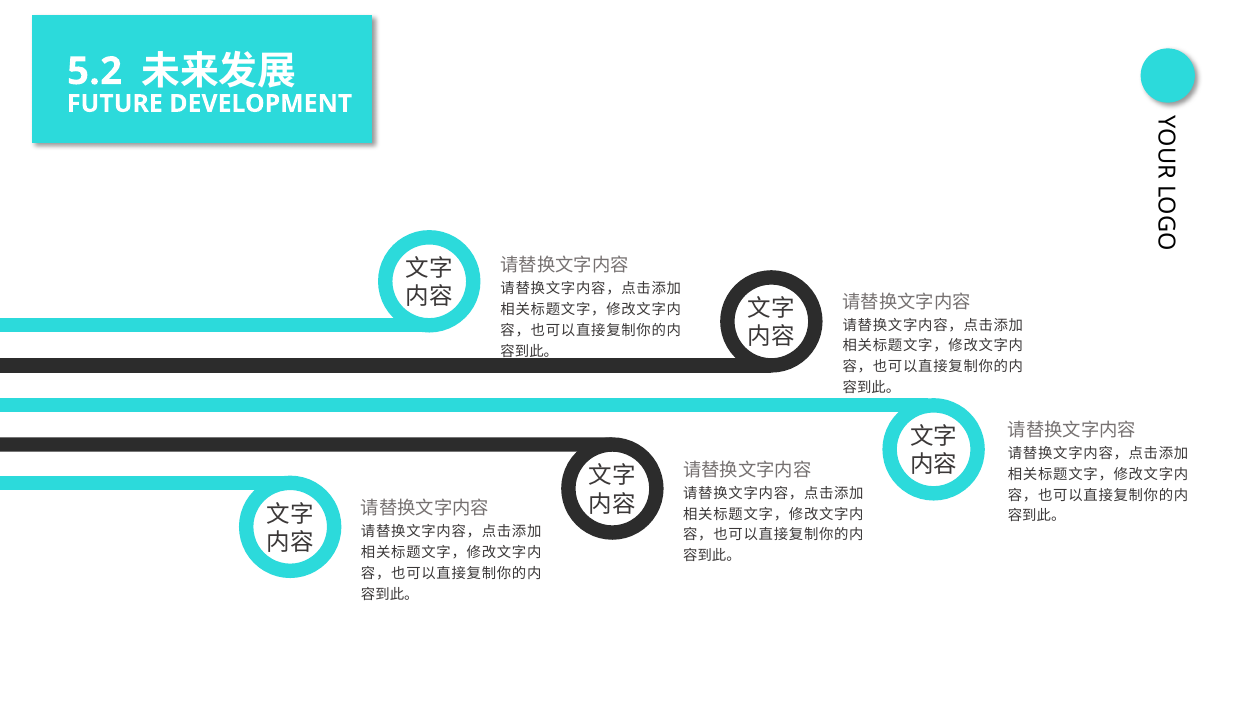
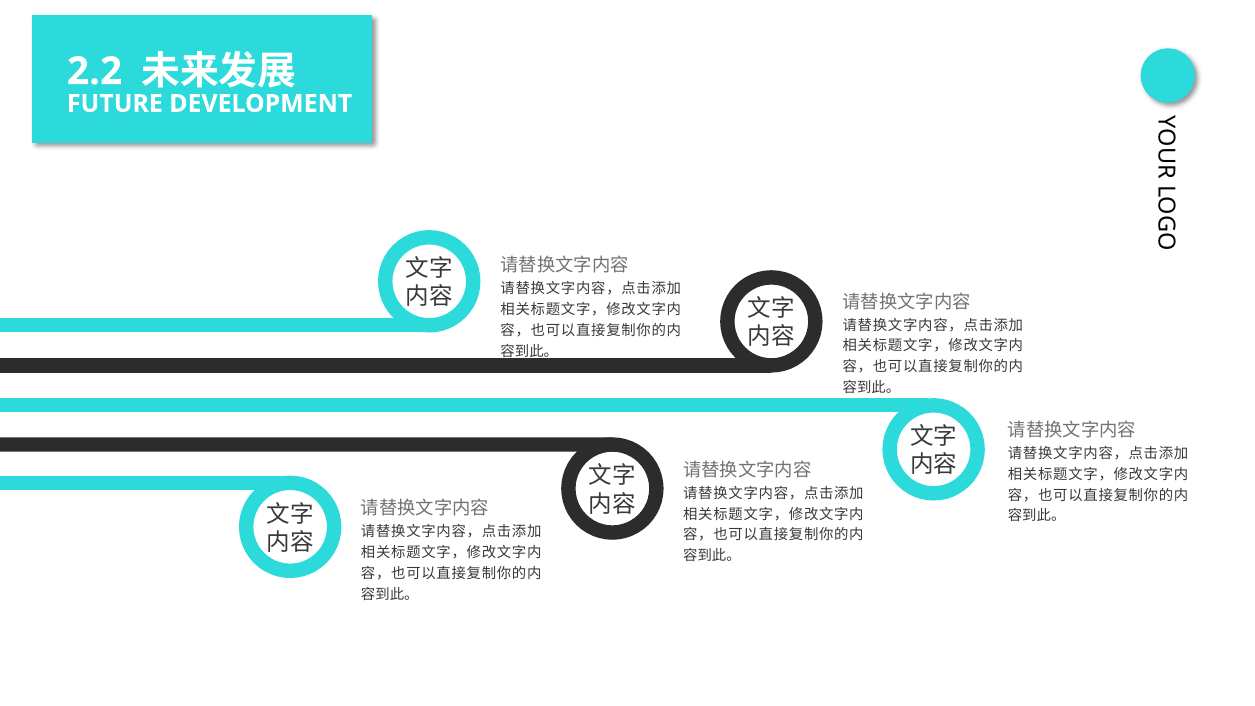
5.2: 5.2 -> 2.2
